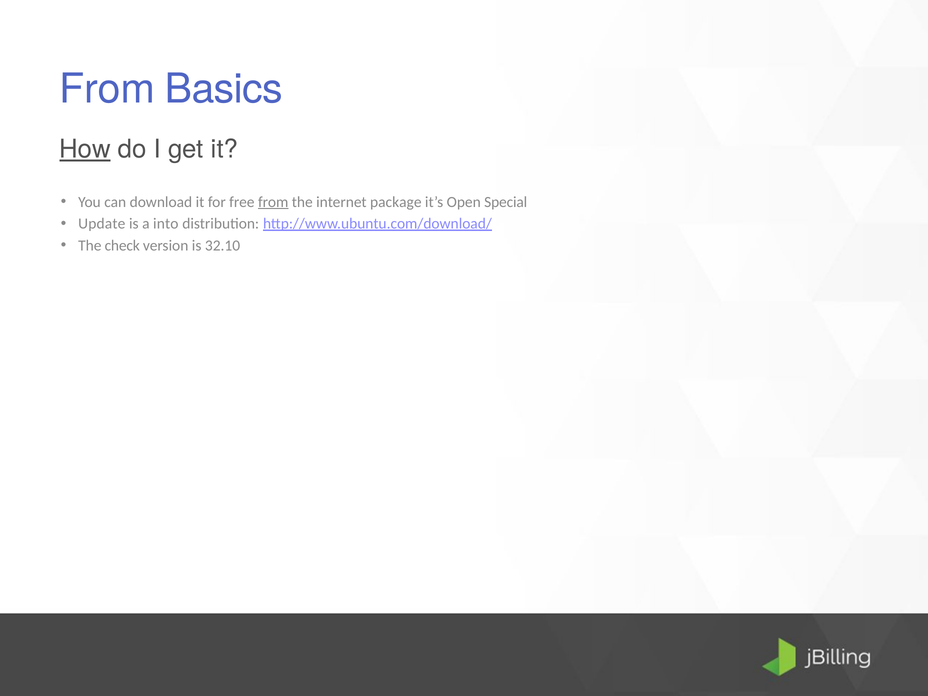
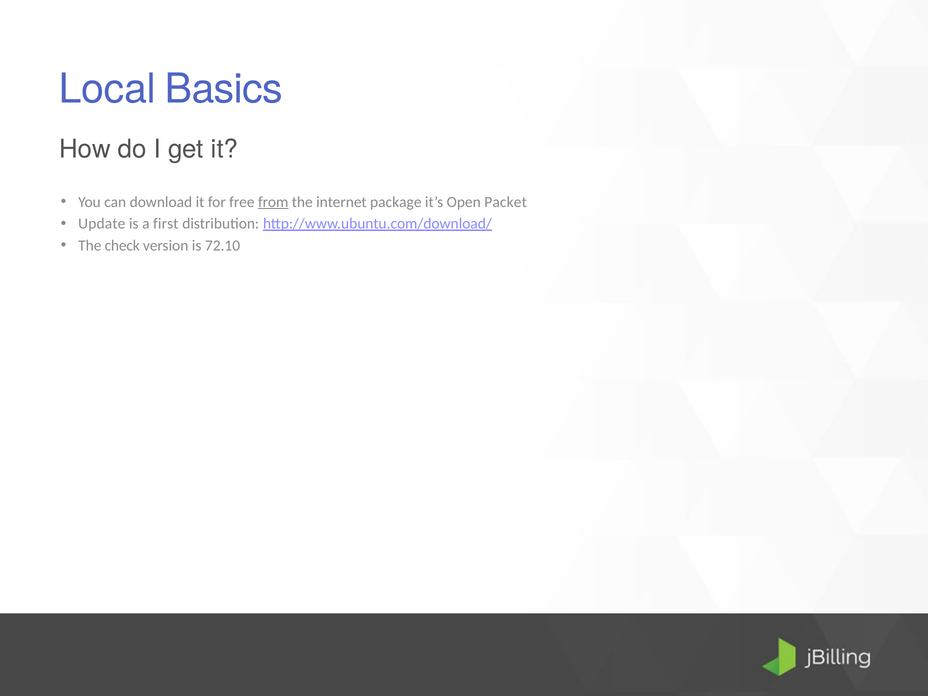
From at (107, 89): From -> Local
How underline: present -> none
Special: Special -> Packet
into: into -> first
32.10: 32.10 -> 72.10
